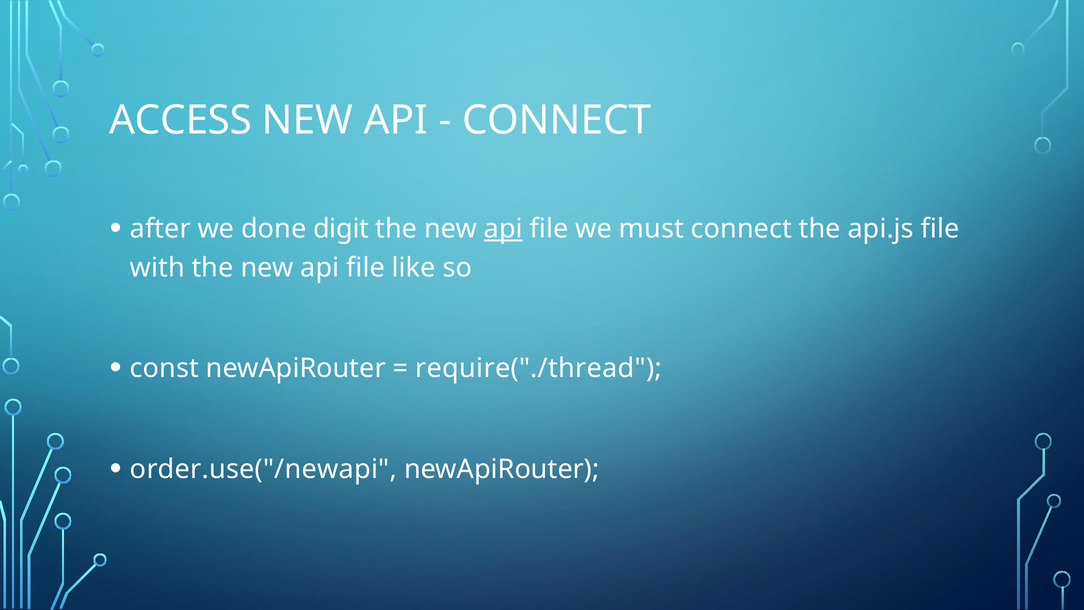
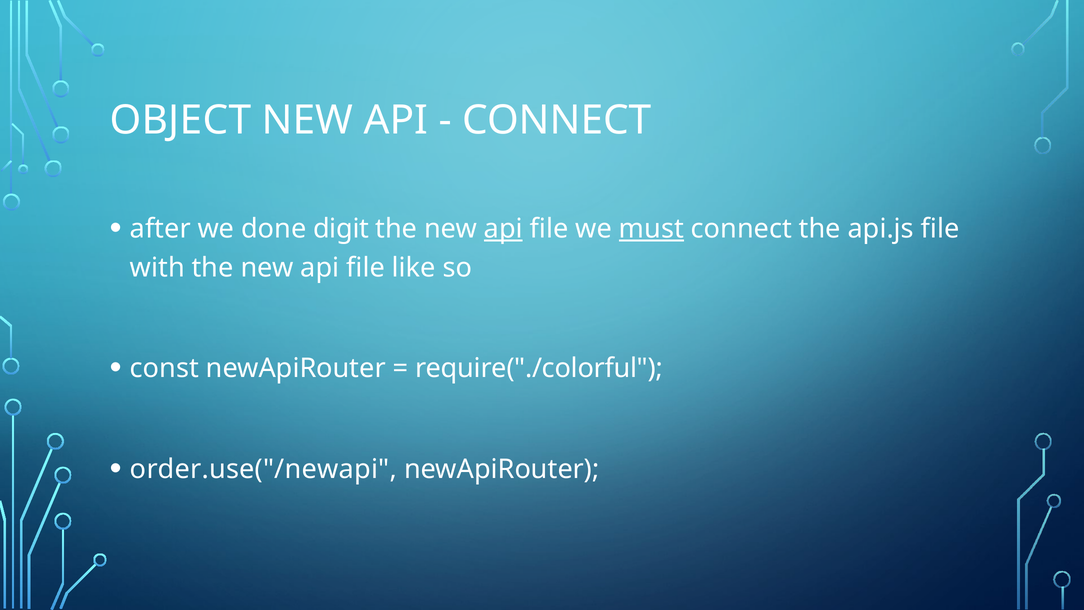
ACCESS: ACCESS -> OBJECT
must underline: none -> present
require("./thread: require("./thread -> require("./colorful
